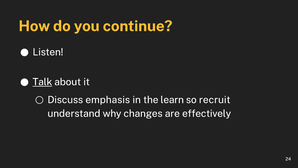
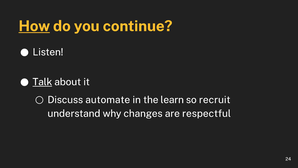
How underline: none -> present
emphasis: emphasis -> automate
effectively: effectively -> respectful
